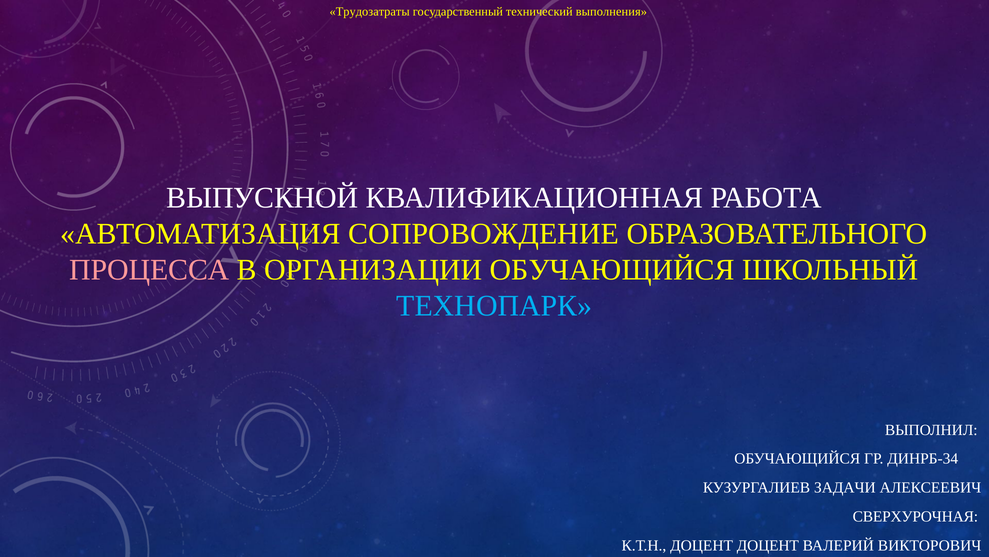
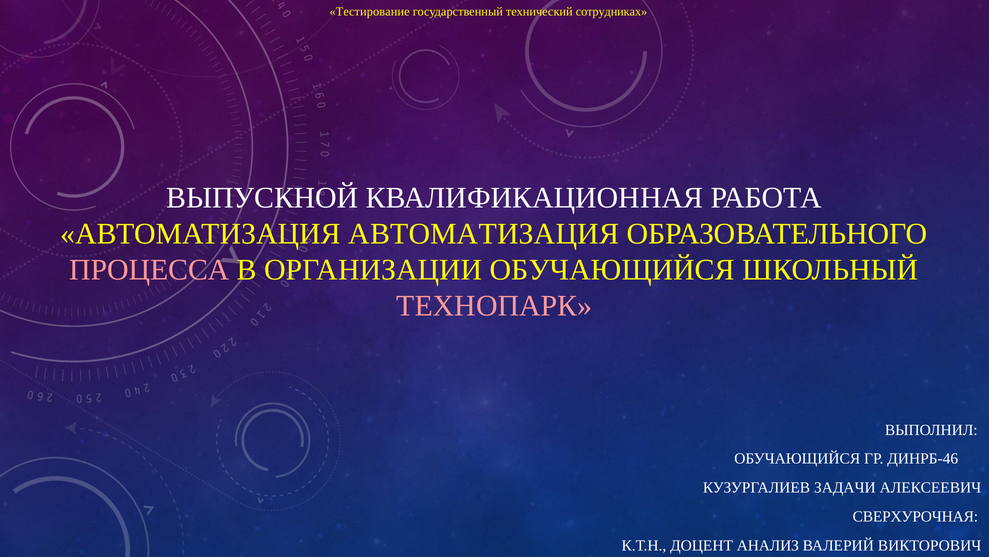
Трудозатраты: Трудозатраты -> Тестирование
выполнения: выполнения -> сотрудниках
АВТОМАТИЗАЦИЯ СОПРОВОЖДЕНИЕ: СОПРОВОЖДЕНИЕ -> АВТОМАТИЗАЦИЯ
ТЕХНОПАРК colour: light blue -> pink
ДИНРБ-34: ДИНРБ-34 -> ДИНРБ-46
ДОЦЕНТ ДОЦЕНТ: ДОЦЕНТ -> АНАЛИЗ
